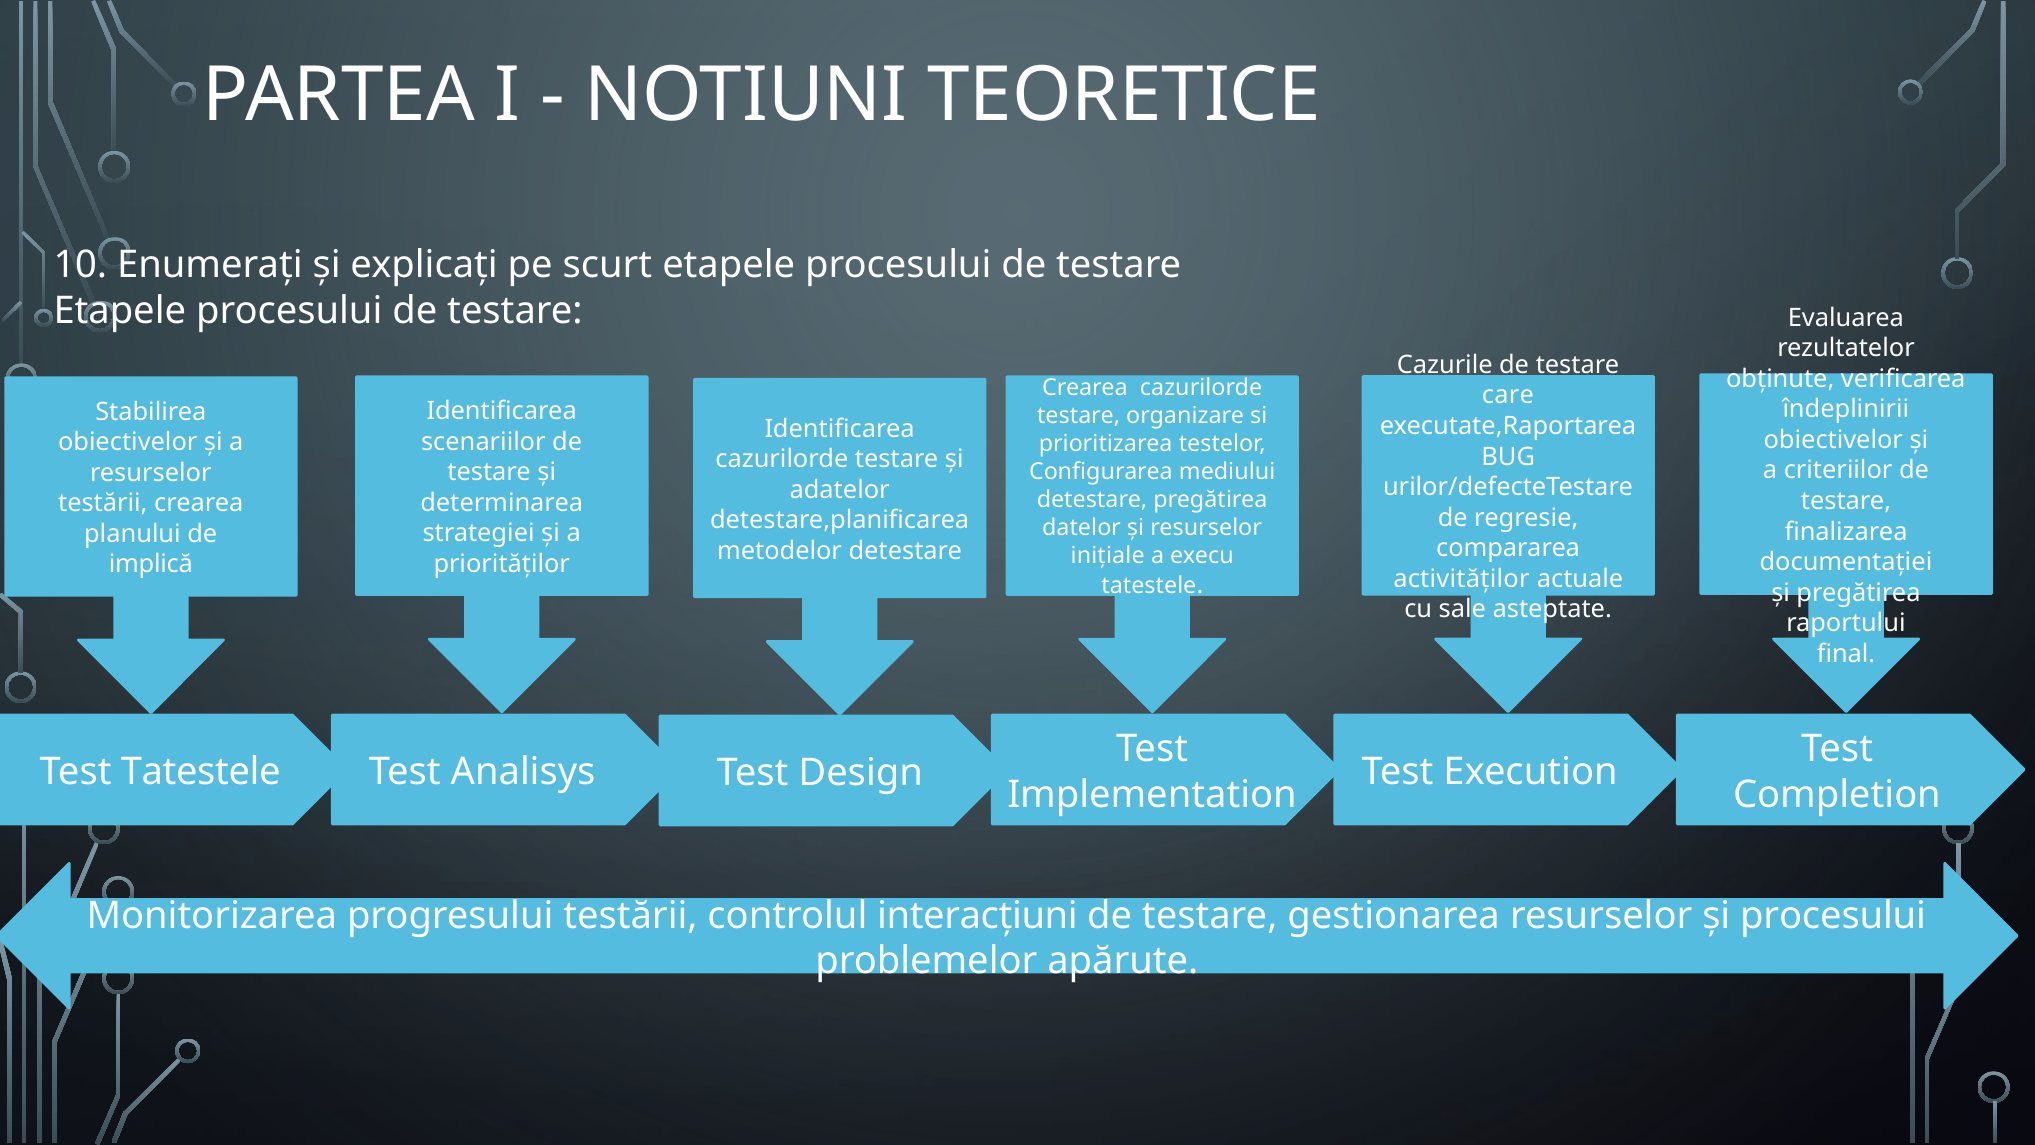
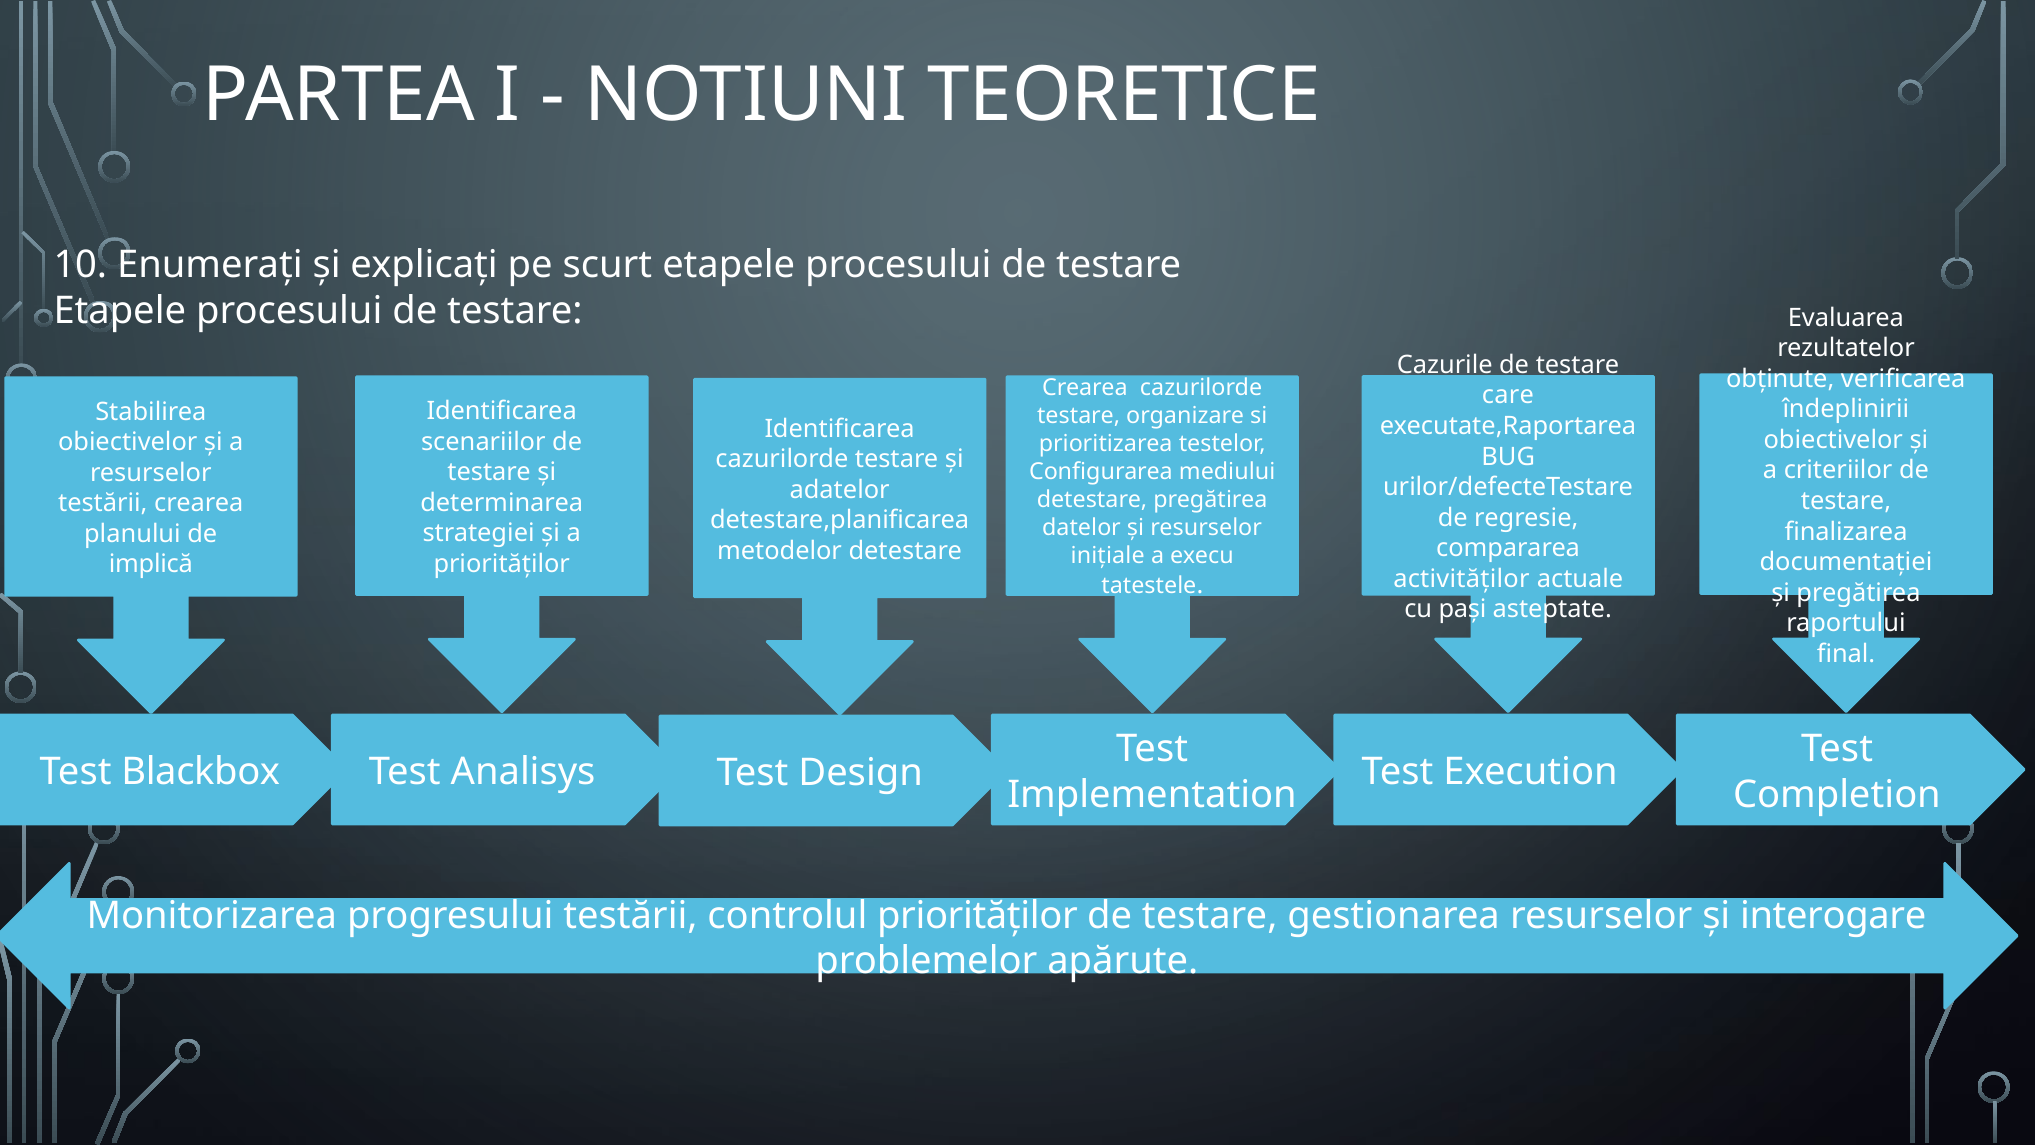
sale: sale -> pași
Test Tatestele: Tatestele -> Blackbox
controlul interacțiuni: interacțiuni -> priorităților
și procesului: procesului -> interogare
